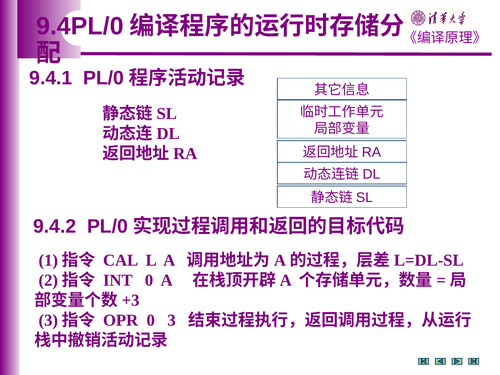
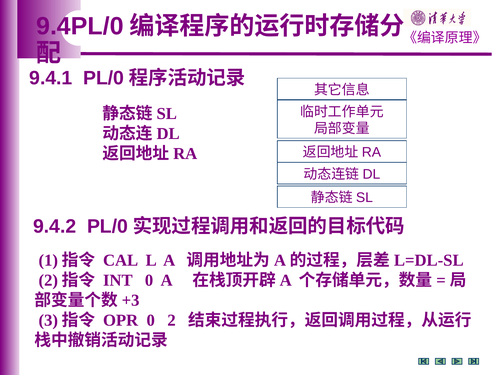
3: 3 -> 2
